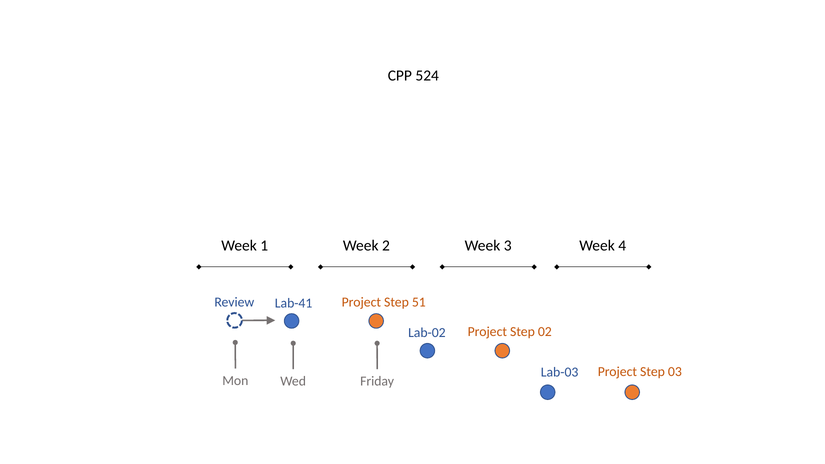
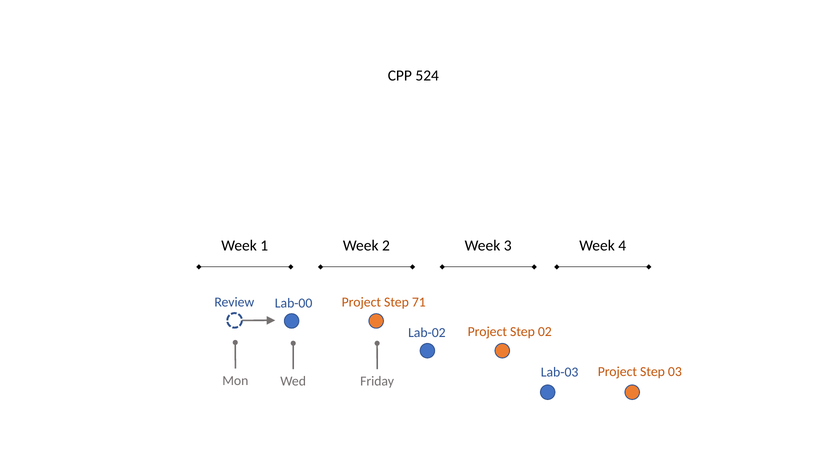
Lab-41: Lab-41 -> Lab-00
51: 51 -> 71
